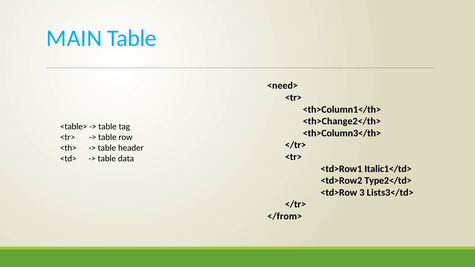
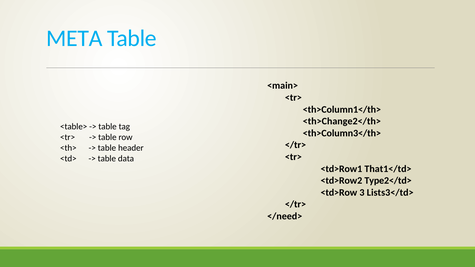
MAIN: MAIN -> META
<need>: <need> -> <main>
Italic1</td>: Italic1</td> -> That1</td>
</from>: </from> -> </need>
